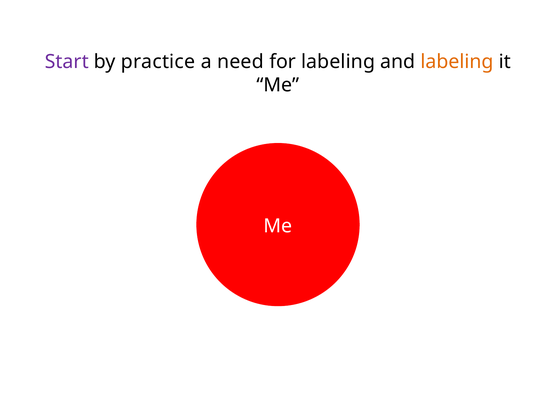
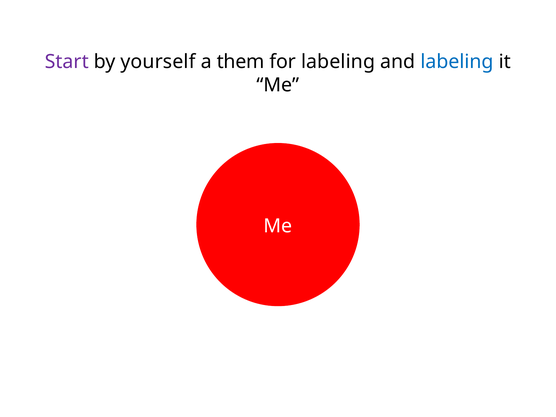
practice: practice -> yourself
need: need -> them
labeling at (457, 62) colour: orange -> blue
